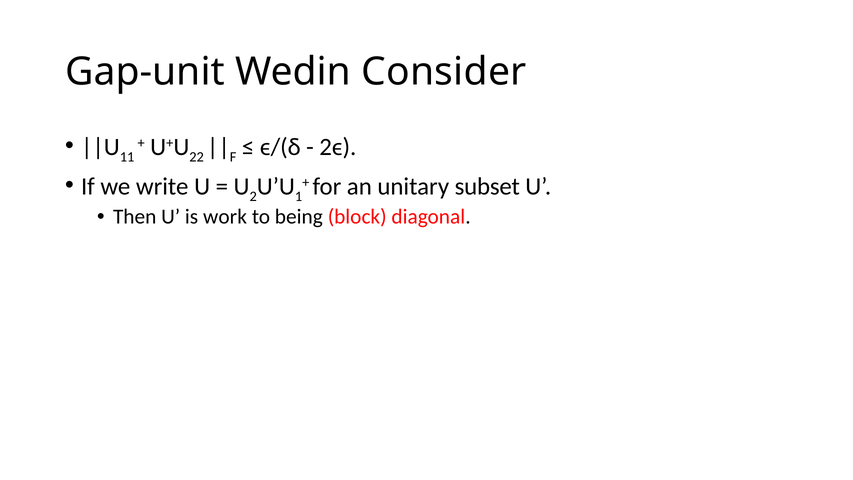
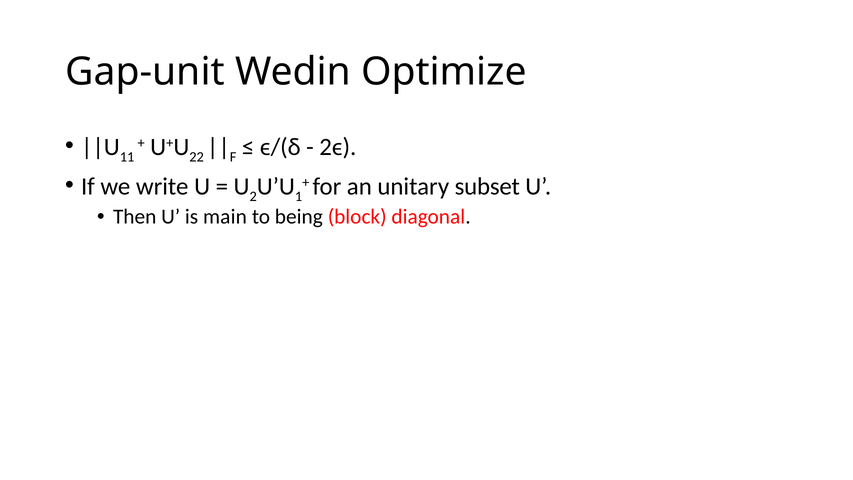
Consider: Consider -> Optimize
work: work -> main
